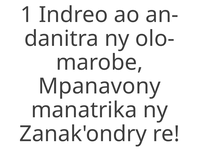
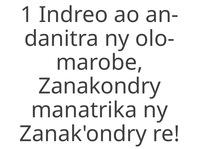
Mpanavony: Mpanavony -> Zanakondry
